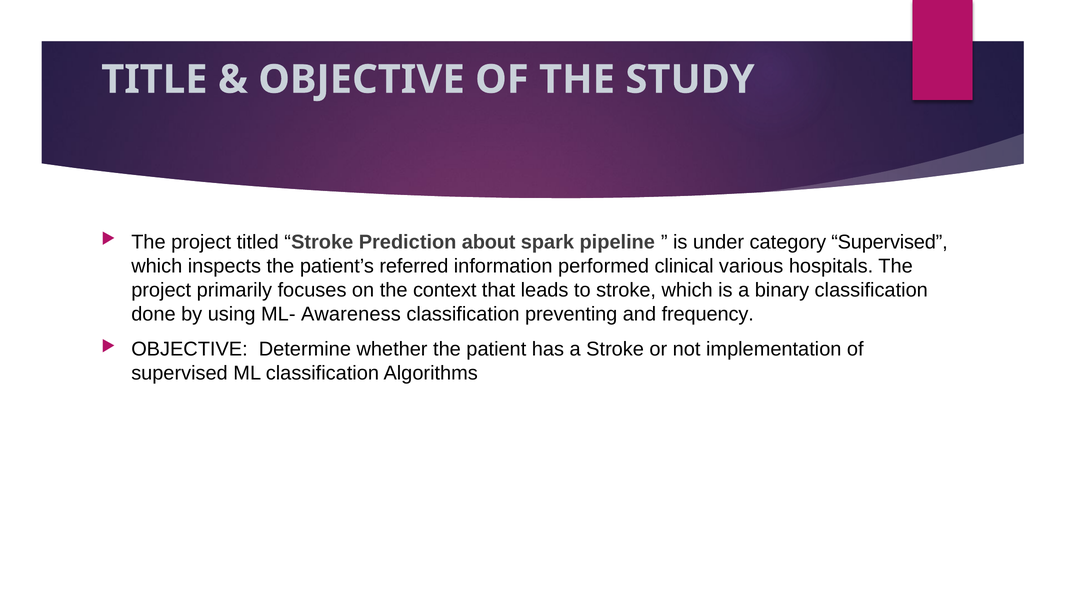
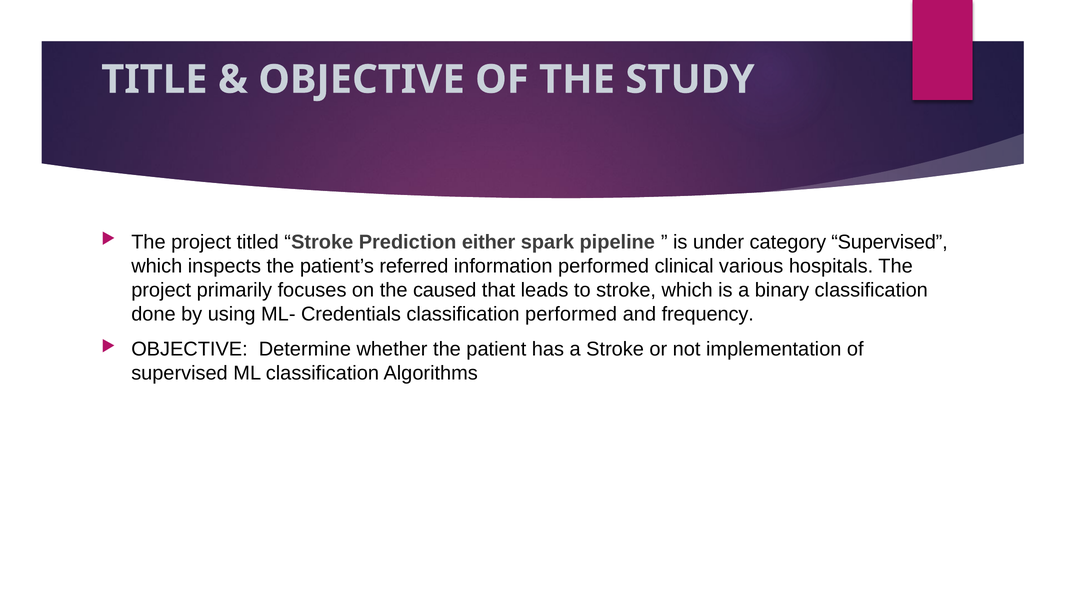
about: about -> either
context: context -> caused
Awareness: Awareness -> Credentials
classification preventing: preventing -> performed
